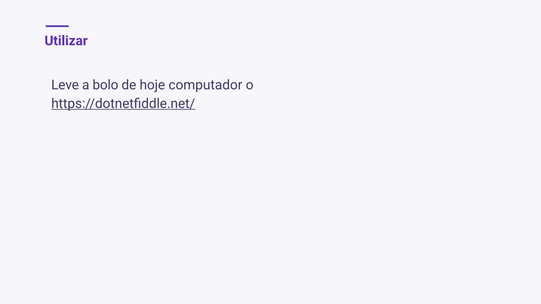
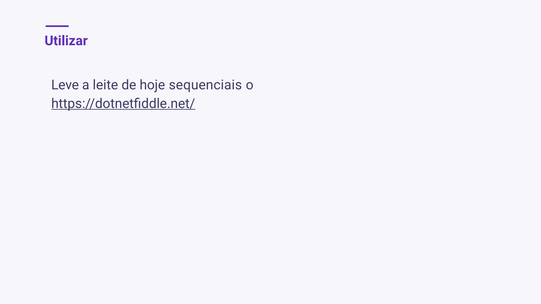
bolo: bolo -> leite
computador: computador -> sequenciais
